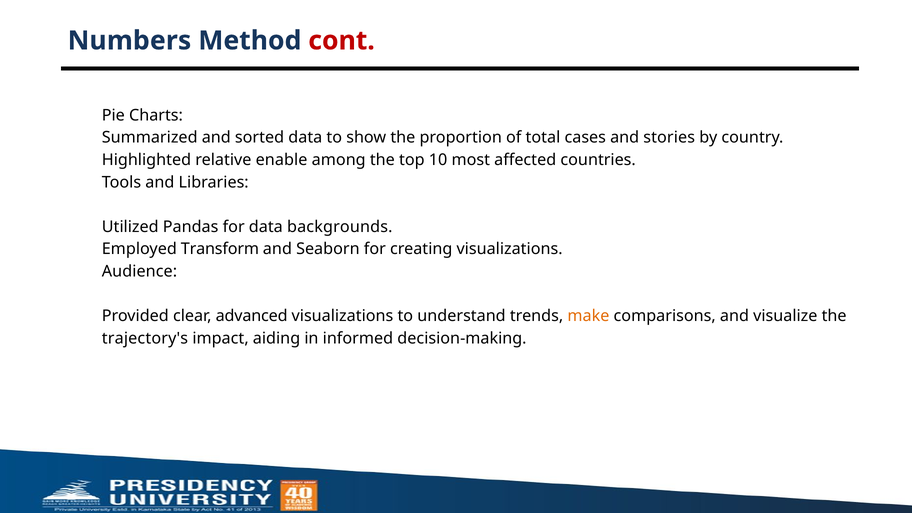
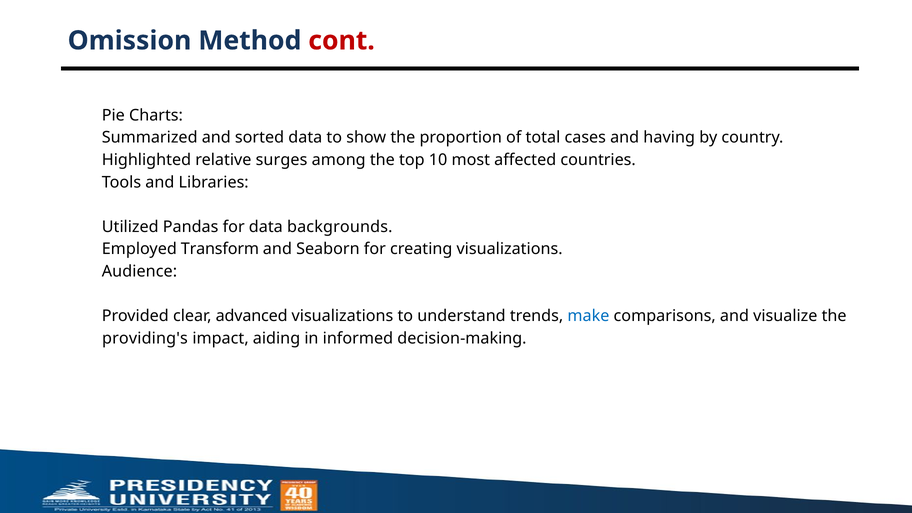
Numbers: Numbers -> Omission
stories: stories -> having
enable: enable -> surges
make colour: orange -> blue
trajectory's: trajectory's -> providing's
